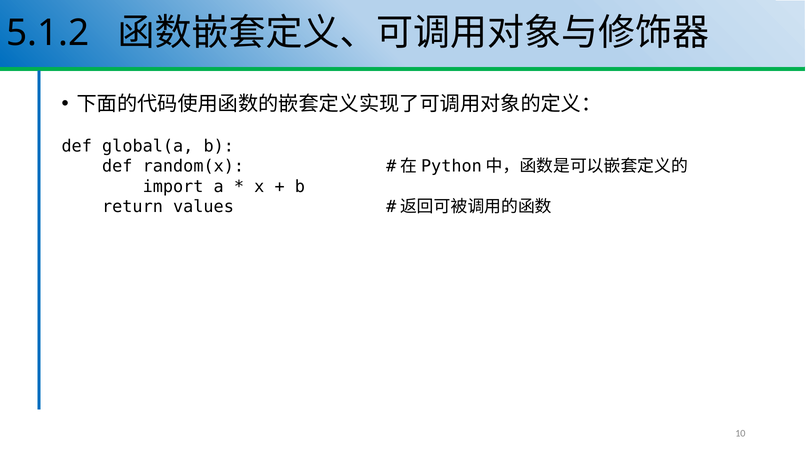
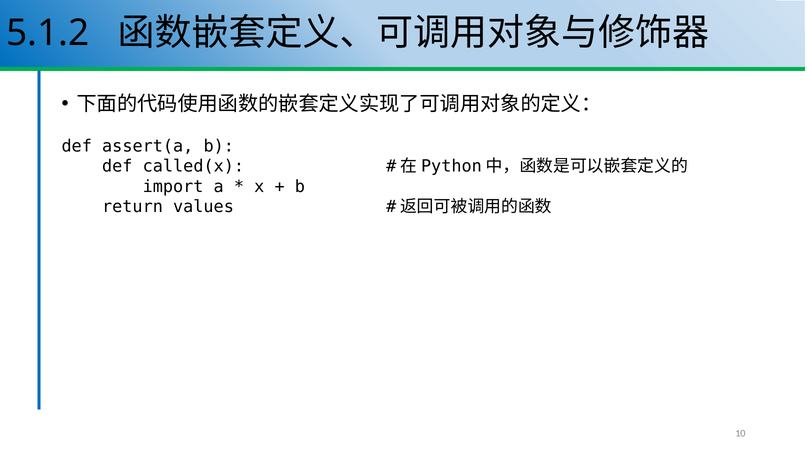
global(a: global(a -> assert(a
random(x: random(x -> called(x
